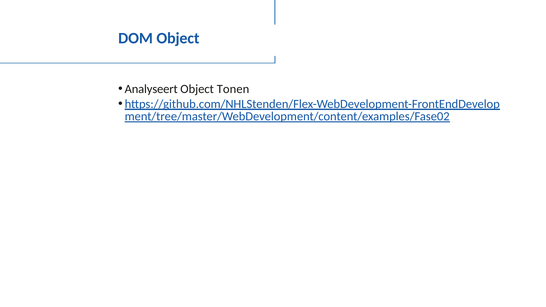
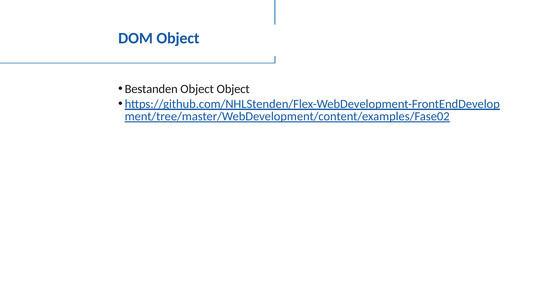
Analyseert: Analyseert -> Bestanden
Object Tonen: Tonen -> Object
